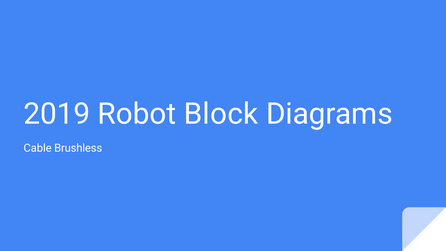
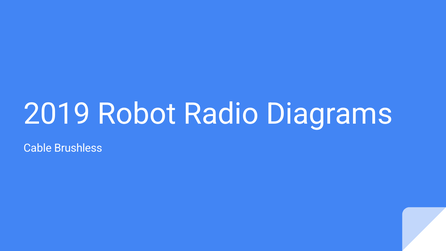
Block: Block -> Radio
